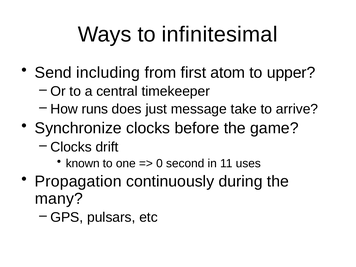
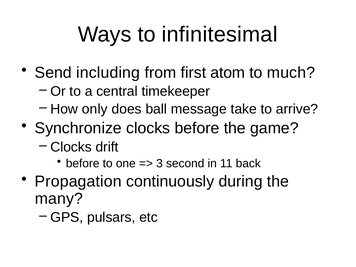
upper: upper -> much
runs: runs -> only
just: just -> ball
known at (83, 163): known -> before
0: 0 -> 3
uses: uses -> back
